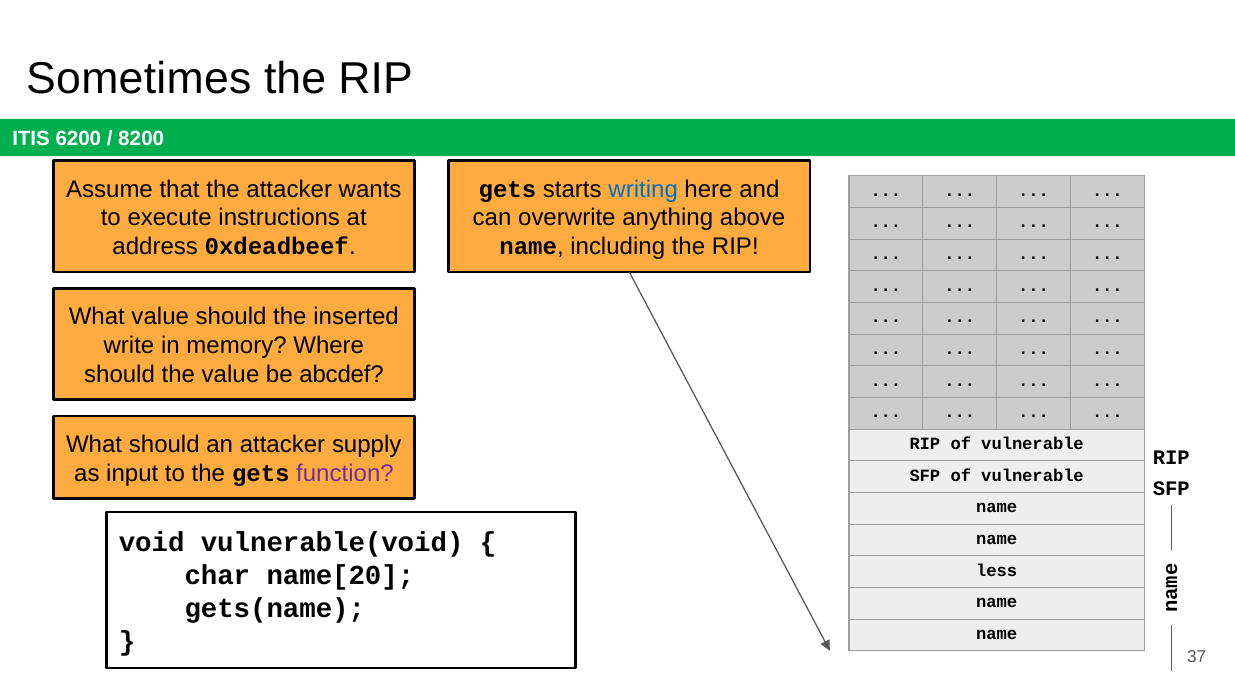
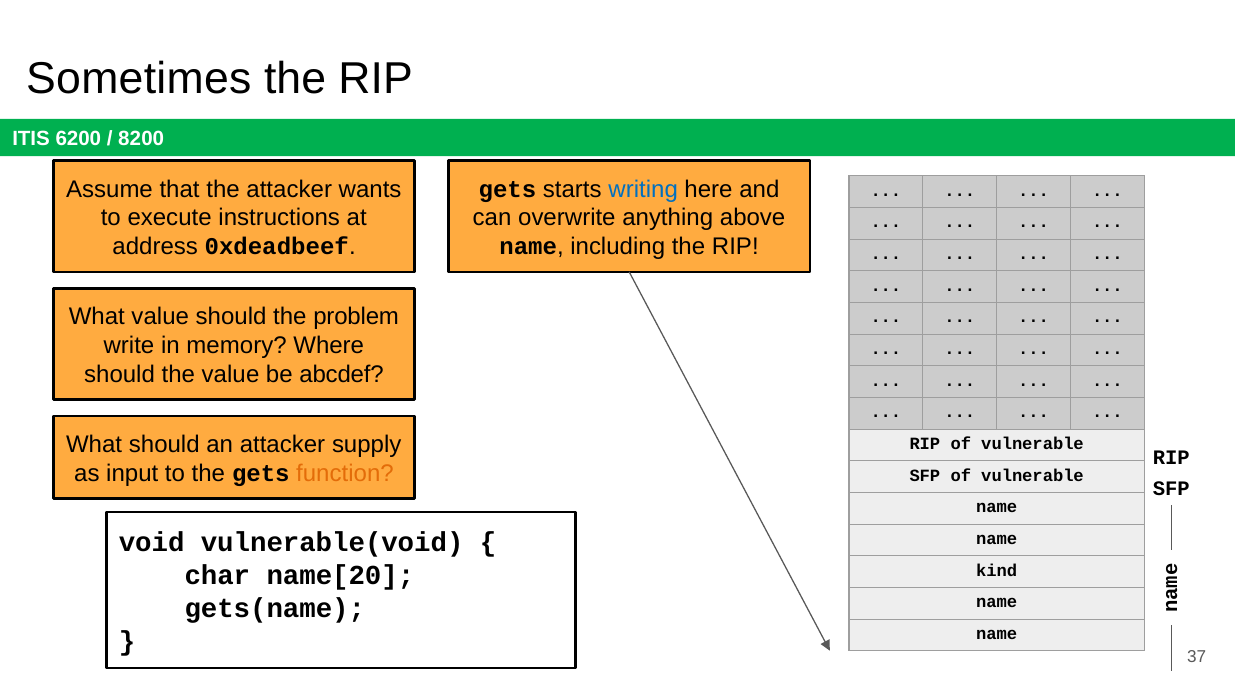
inserted: inserted -> problem
function colour: purple -> orange
less: less -> kind
